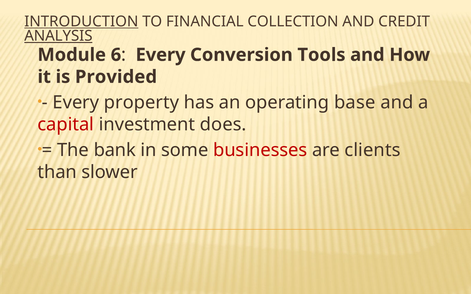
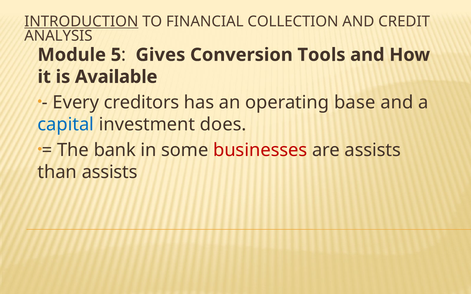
ANALYSIS underline: present -> none
6: 6 -> 5
Every at (161, 55): Every -> Gives
Provided: Provided -> Available
property: property -> creditors
capital colour: red -> blue
are clients: clients -> assists
than slower: slower -> assists
